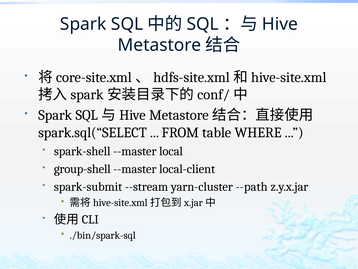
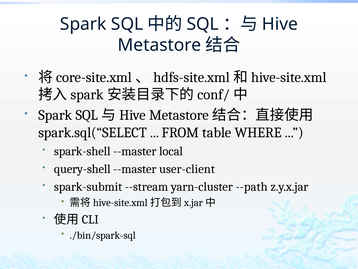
group-shell: group-shell -> query-shell
local-client: local-client -> user-client
